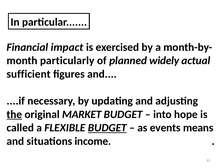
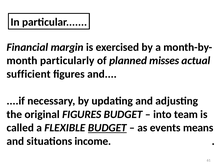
impact: impact -> margin
widely: widely -> misses
the underline: present -> none
original MARKET: MARKET -> FIGURES
hope: hope -> team
